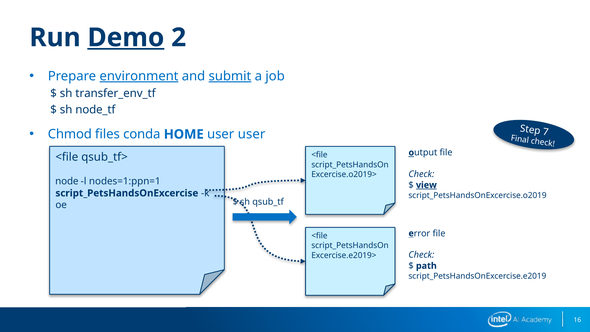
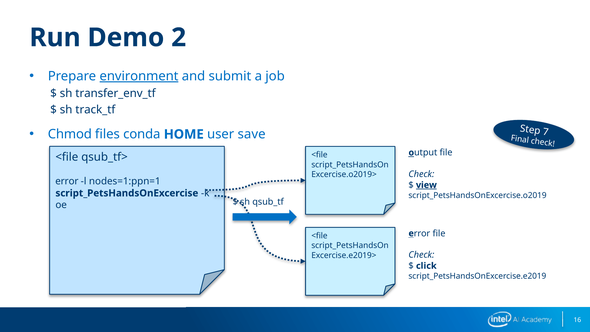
Demo underline: present -> none
submit underline: present -> none
node_tf: node_tf -> track_tf
user user: user -> save
node at (67, 181): node -> error
path: path -> click
